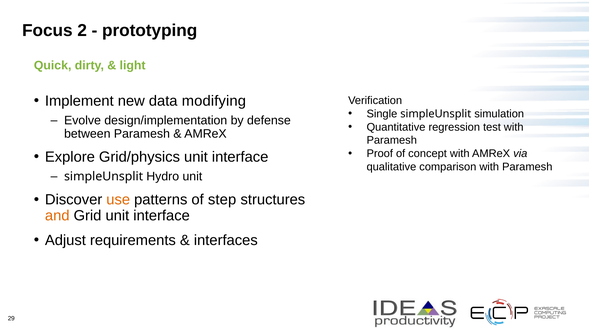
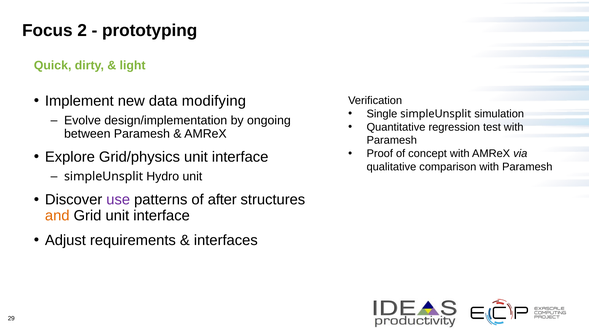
defense: defense -> ongoing
use colour: orange -> purple
step: step -> after
